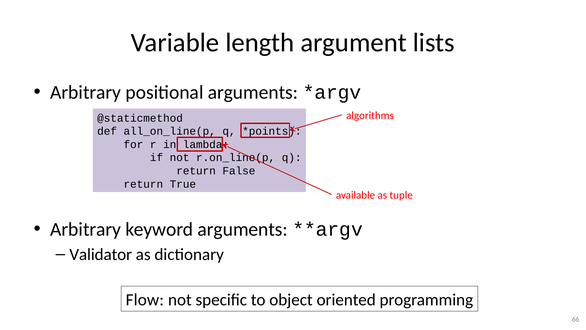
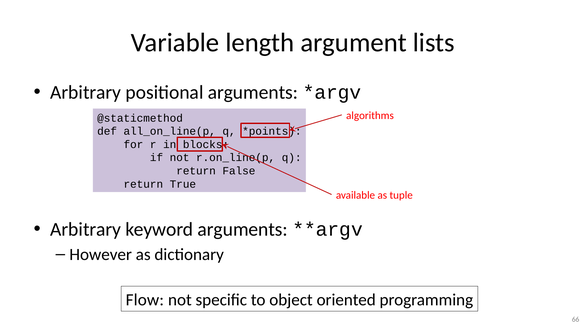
lambda: lambda -> blocks
Validator: Validator -> However
